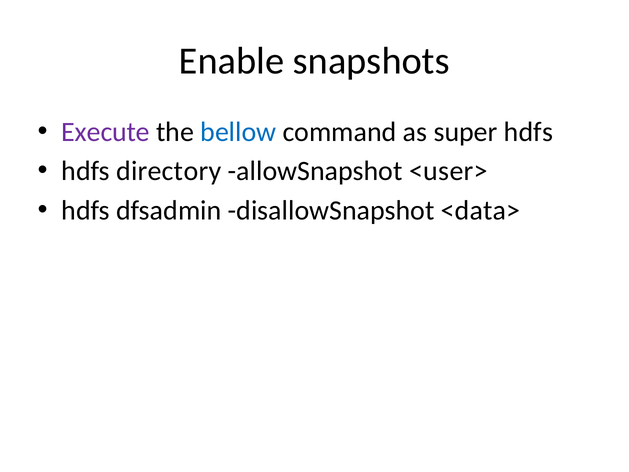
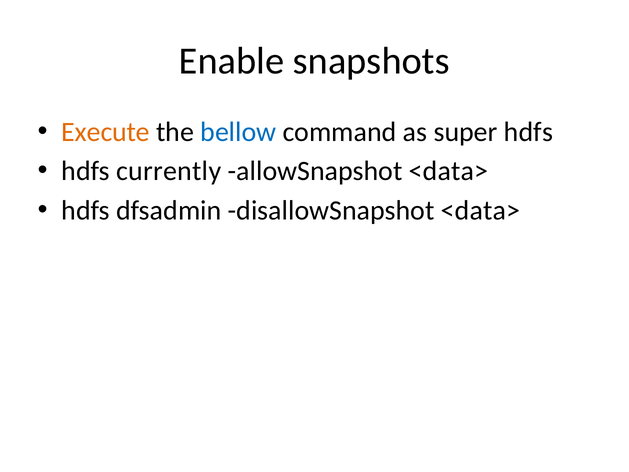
Execute colour: purple -> orange
directory: directory -> currently
allowSnapshot <user>: <user> -> <data>
